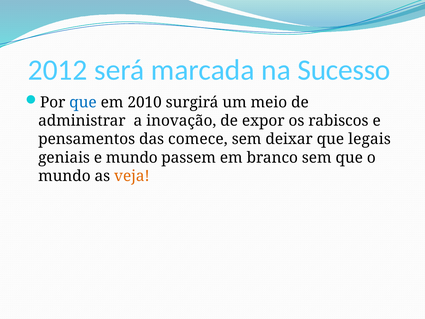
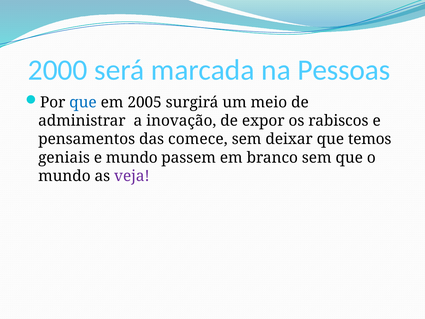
2012: 2012 -> 2000
Sucesso: Sucesso -> Pessoas
2010: 2010 -> 2005
legais: legais -> temos
veja colour: orange -> purple
